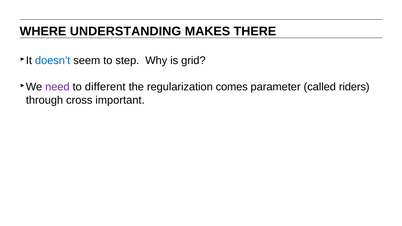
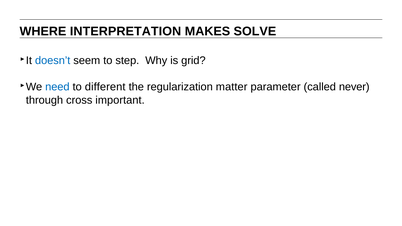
UNDERSTANDING: UNDERSTANDING -> INTERPRETATION
THERE: THERE -> SOLVE
need colour: purple -> blue
comes: comes -> matter
riders: riders -> never
